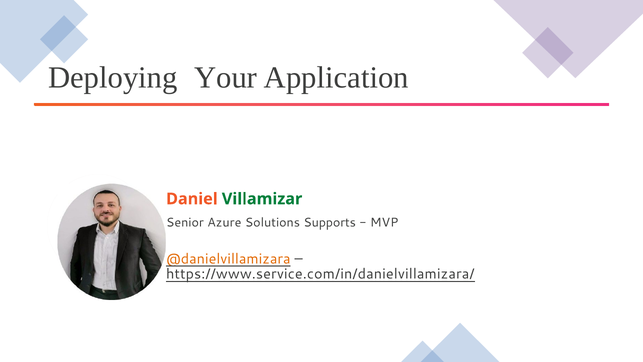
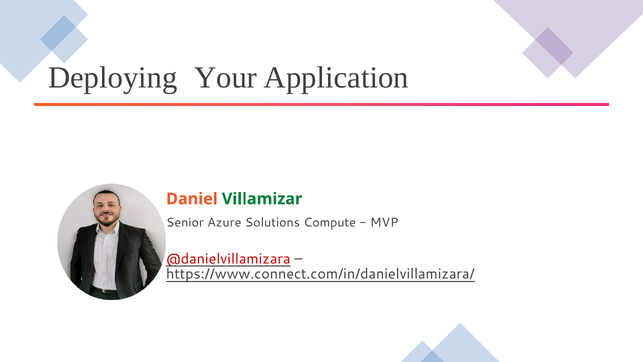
Supports: Supports -> Compute
@danielvillamizara colour: orange -> red
https://www.service.com/in/danielvillamizara/: https://www.service.com/in/danielvillamizara/ -> https://www.connect.com/in/danielvillamizara/
